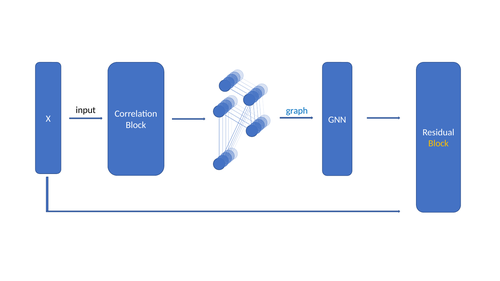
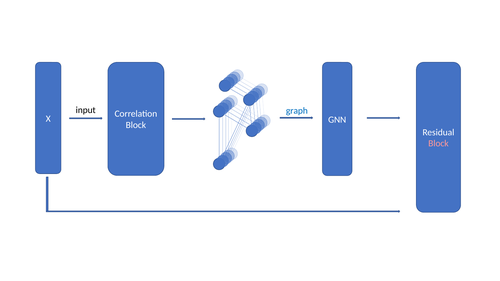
Block at (438, 144) colour: yellow -> pink
